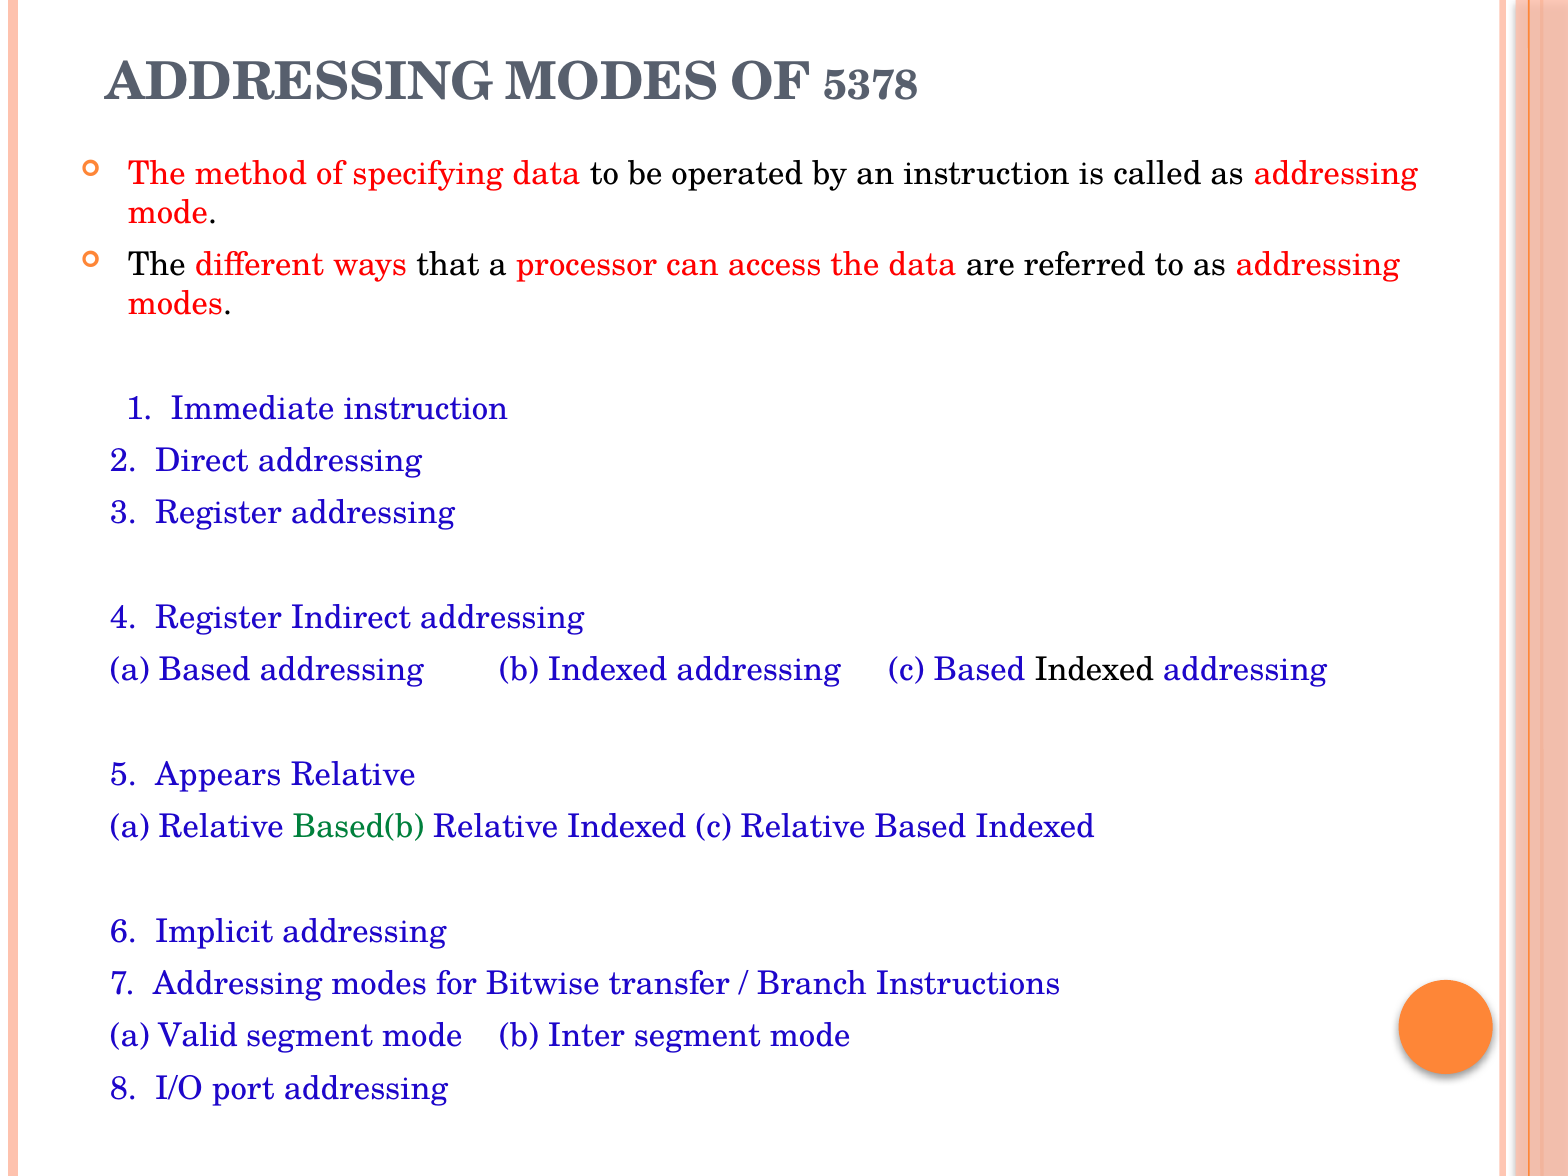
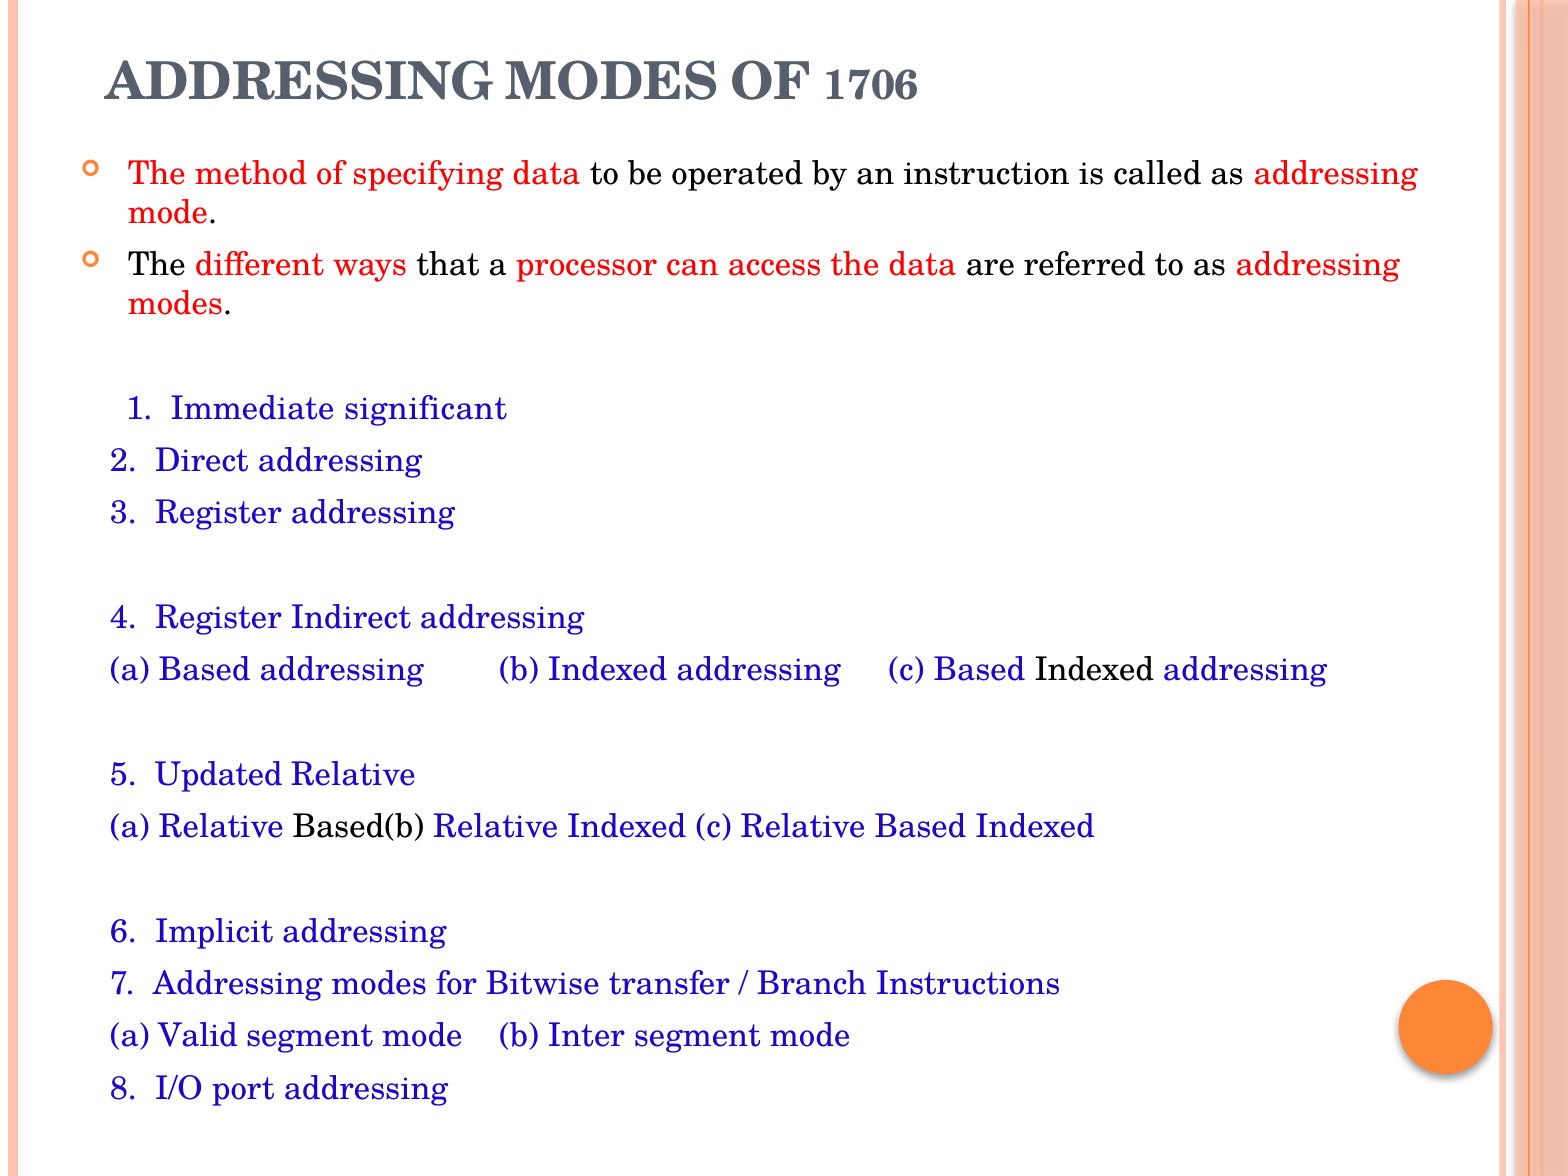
5378: 5378 -> 1706
Immediate instruction: instruction -> significant
Appears: Appears -> Updated
Based(b colour: green -> black
